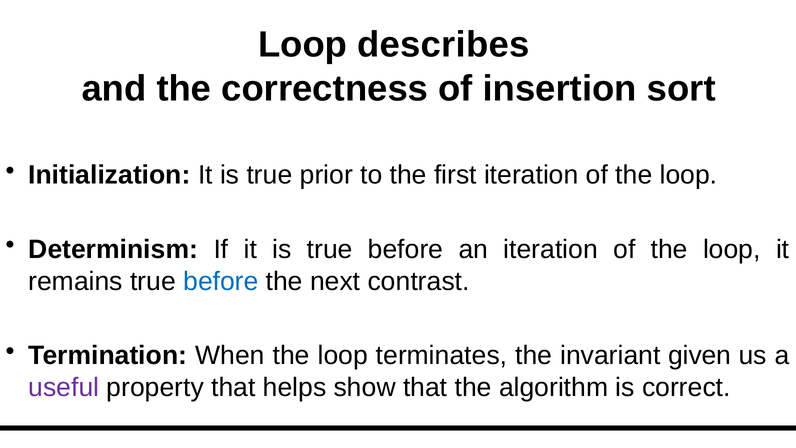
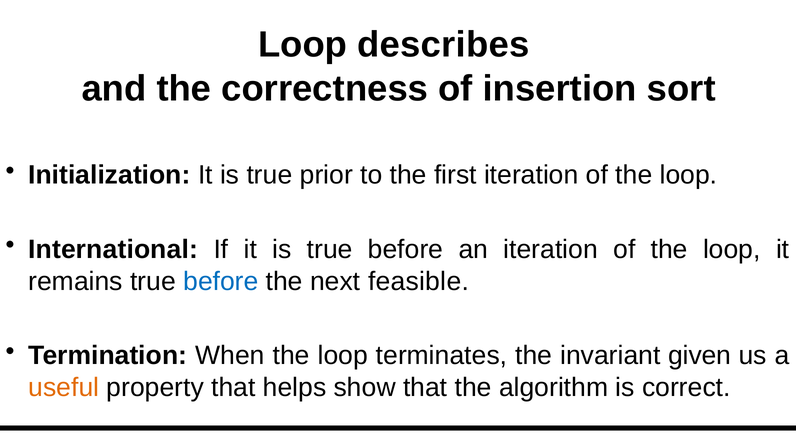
Determinism: Determinism -> International
contrast: contrast -> feasible
useful colour: purple -> orange
